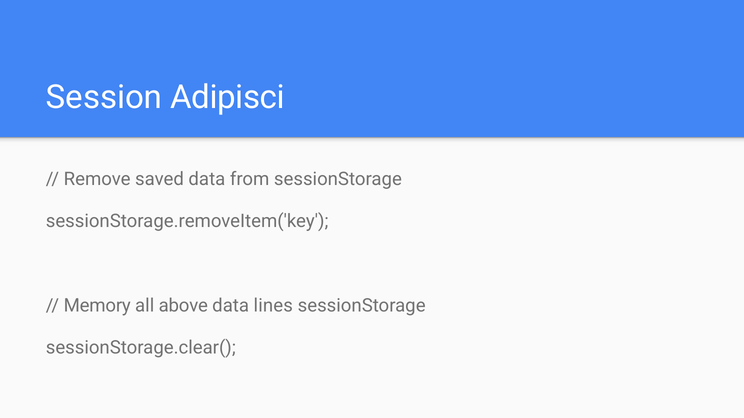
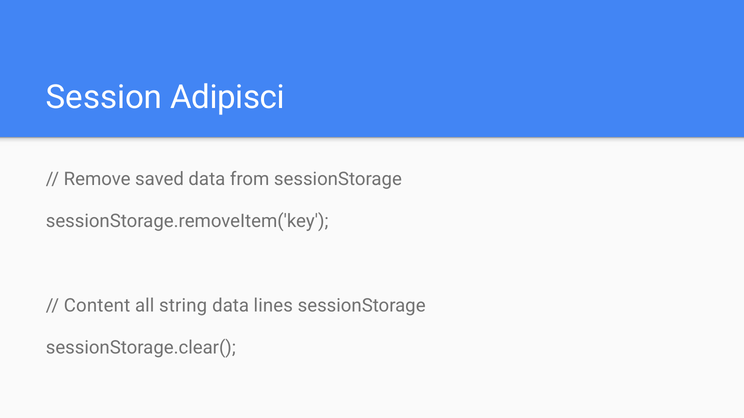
Memory: Memory -> Content
above: above -> string
